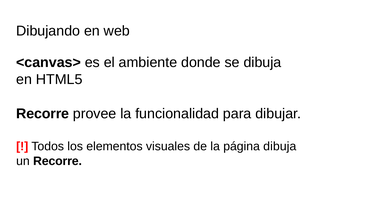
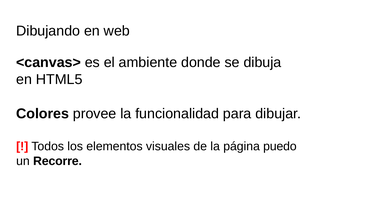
Recorre at (43, 114): Recorre -> Colores
página dibuja: dibuja -> puedo
